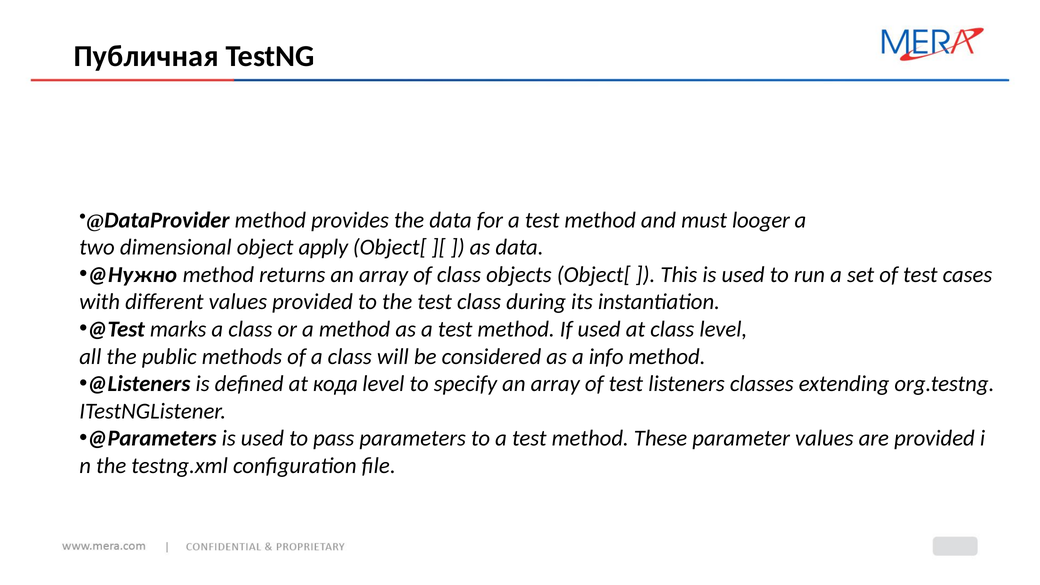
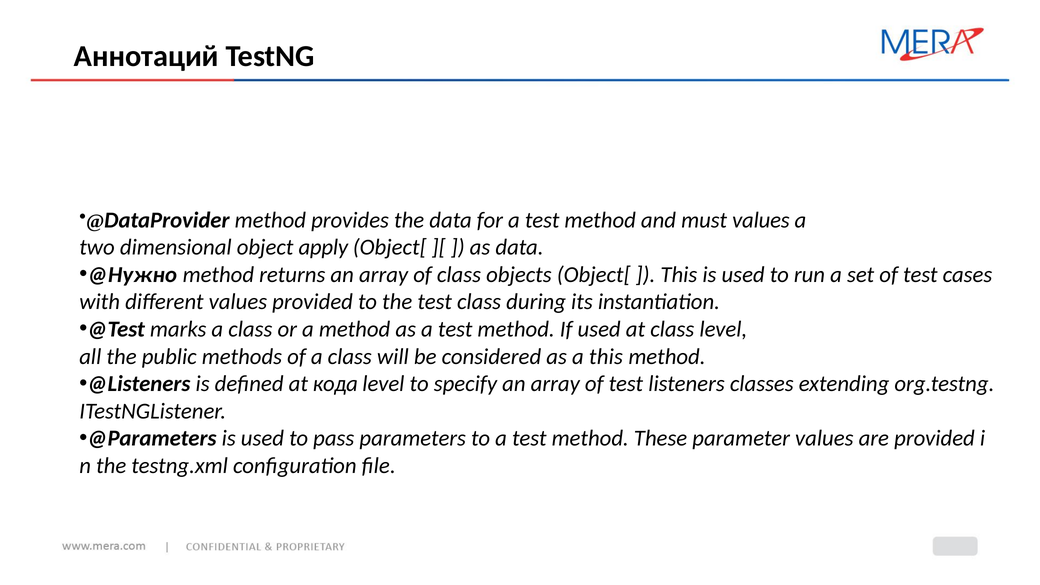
Публичная: Публичная -> Аннотаций
must looger: looger -> values
a info: info -> this
